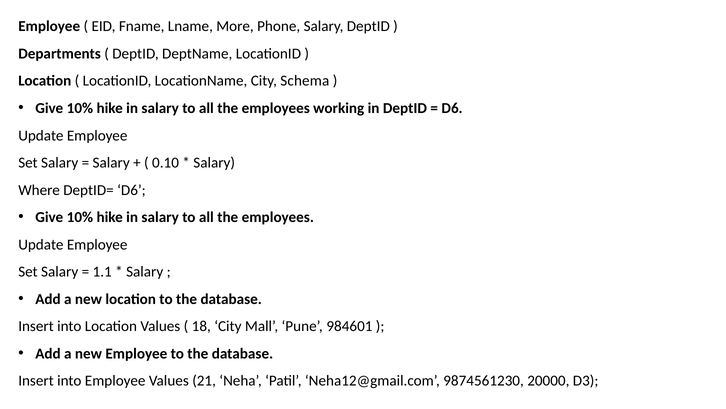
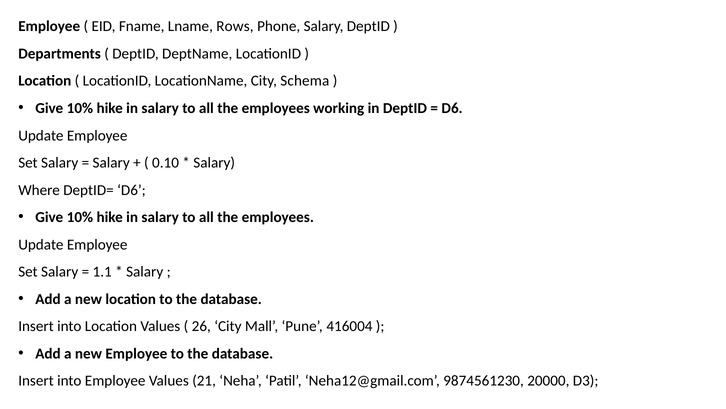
More: More -> Rows
18: 18 -> 26
984601: 984601 -> 416004
